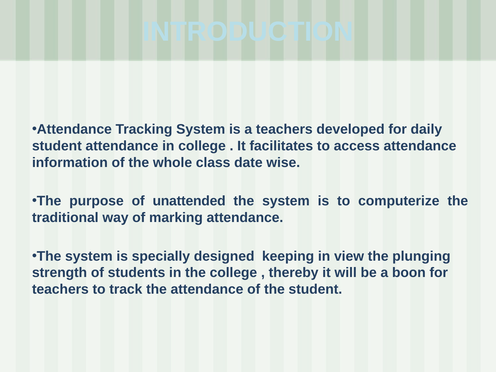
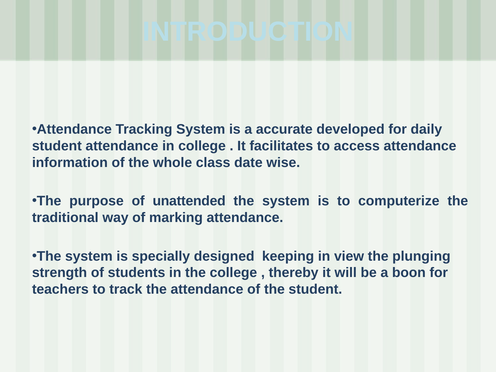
a teachers: teachers -> accurate
